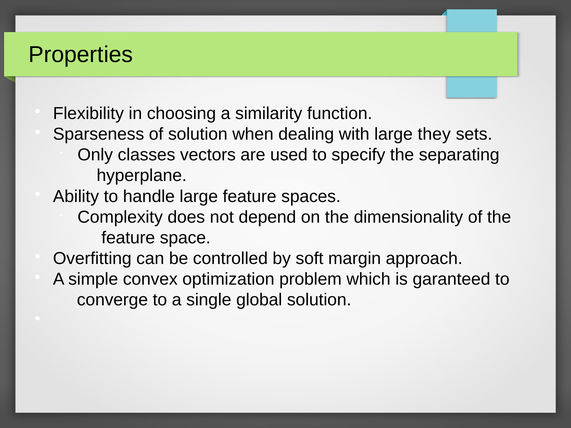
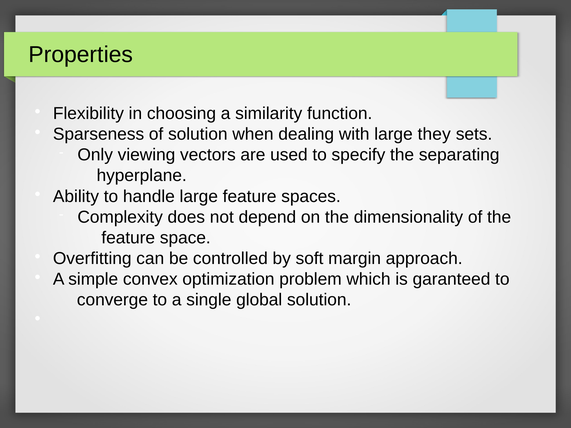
classes: classes -> viewing
